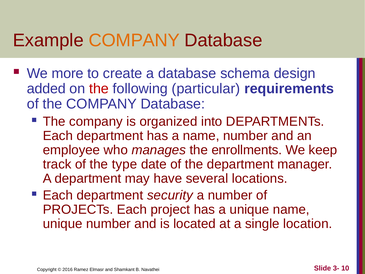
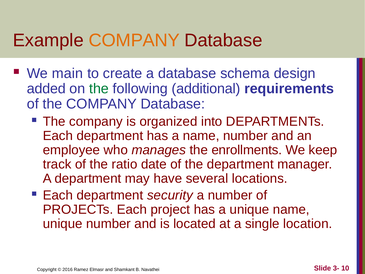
more: more -> main
the at (99, 89) colour: red -> green
particular: particular -> additional
type: type -> ratio
